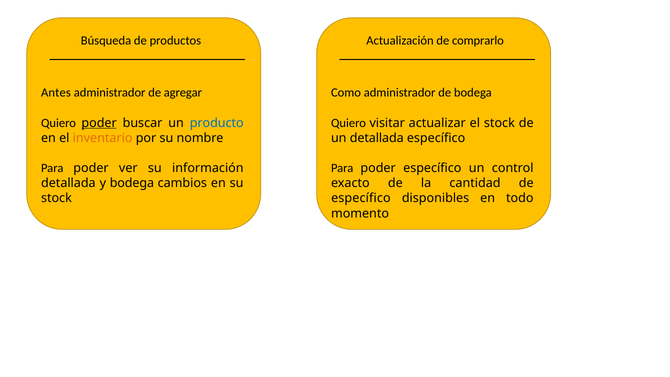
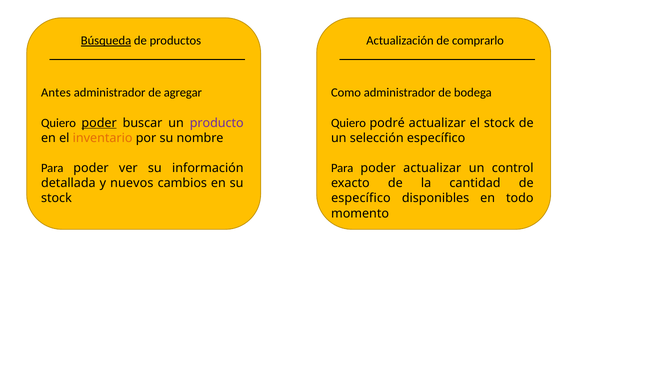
Búsqueda underline: none -> present
producto colour: blue -> purple
visitar: visitar -> podré
un detallada: detallada -> selección
poder específico: específico -> actualizar
y bodega: bodega -> nuevos
